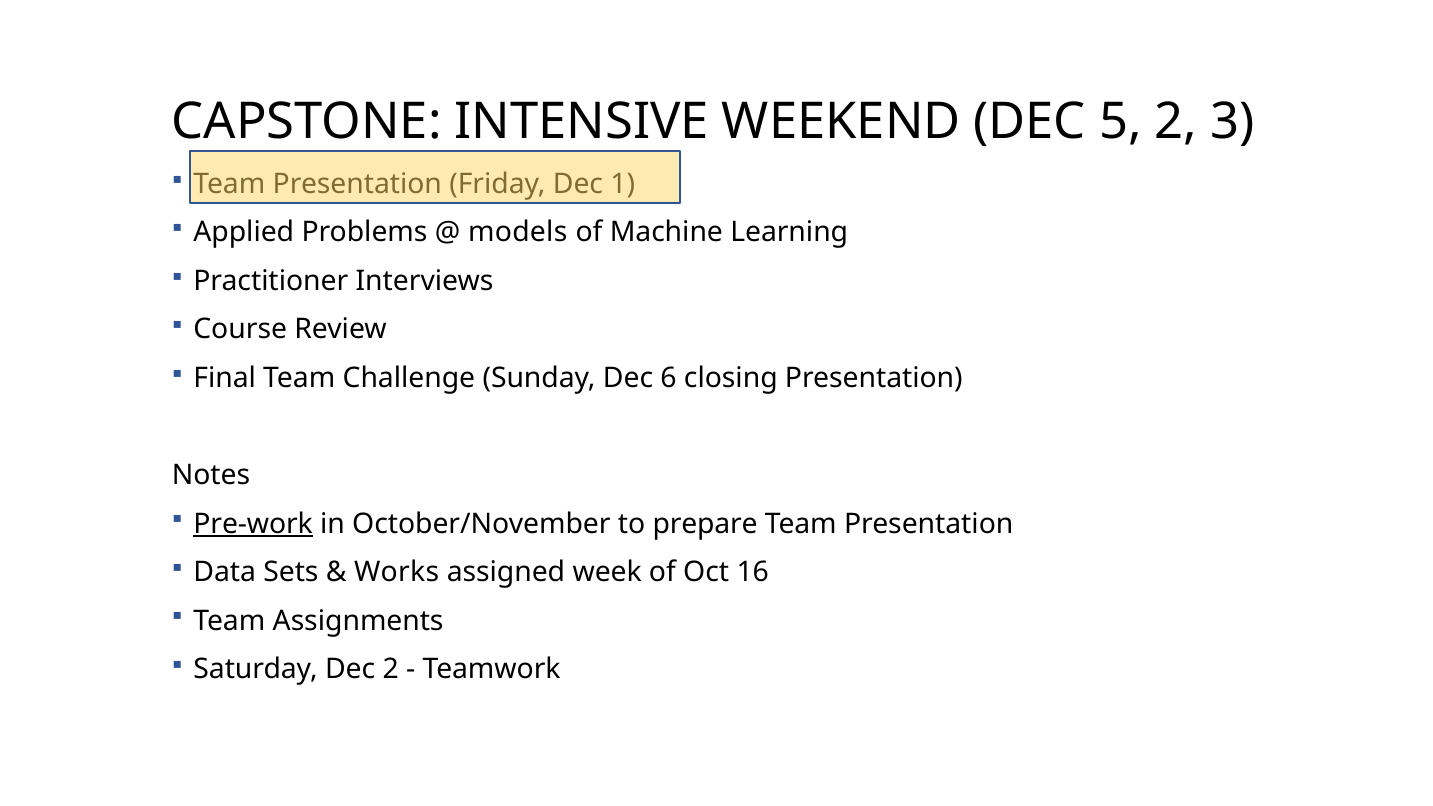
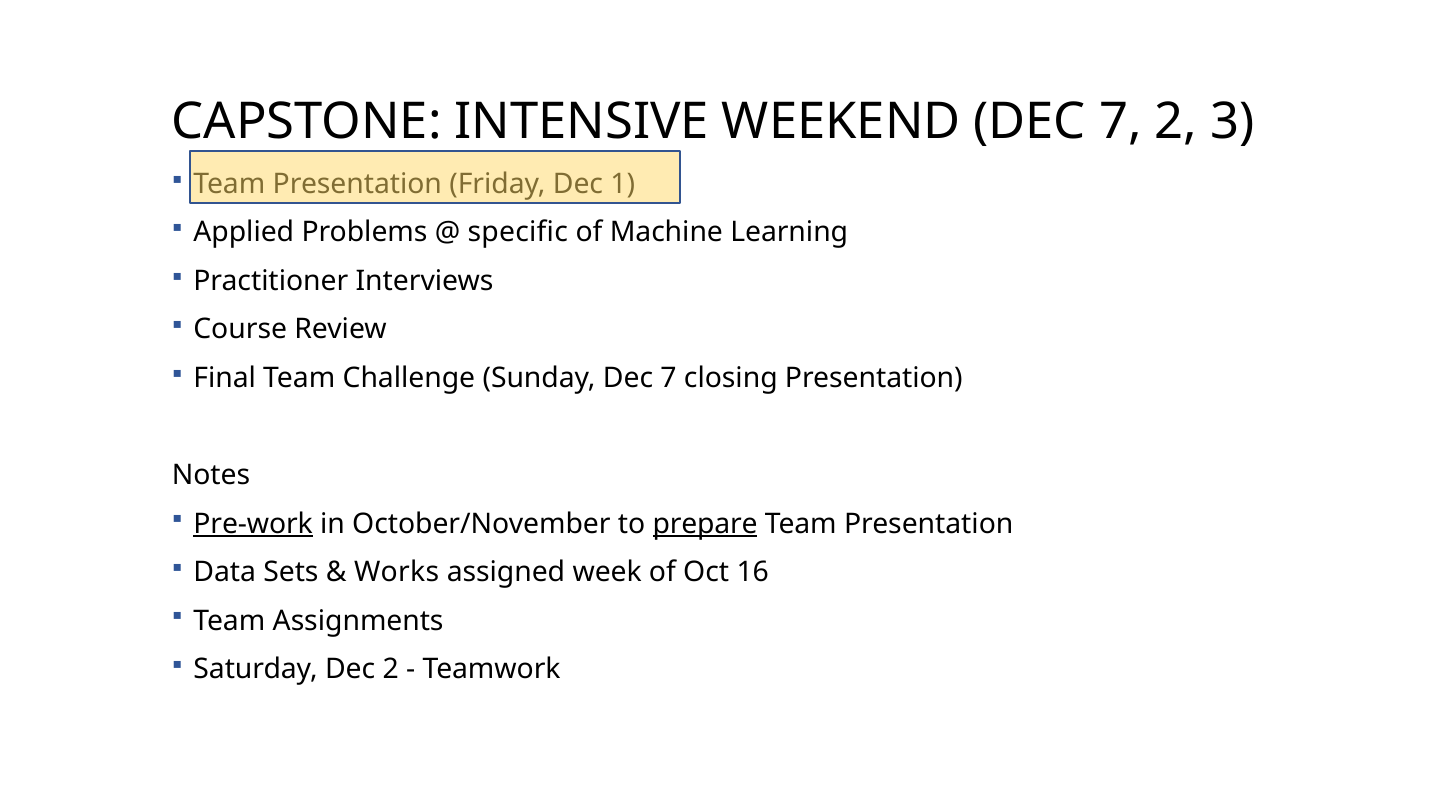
WEEKEND DEC 5: 5 -> 7
models: models -> specific
Sunday Dec 6: 6 -> 7
prepare underline: none -> present
